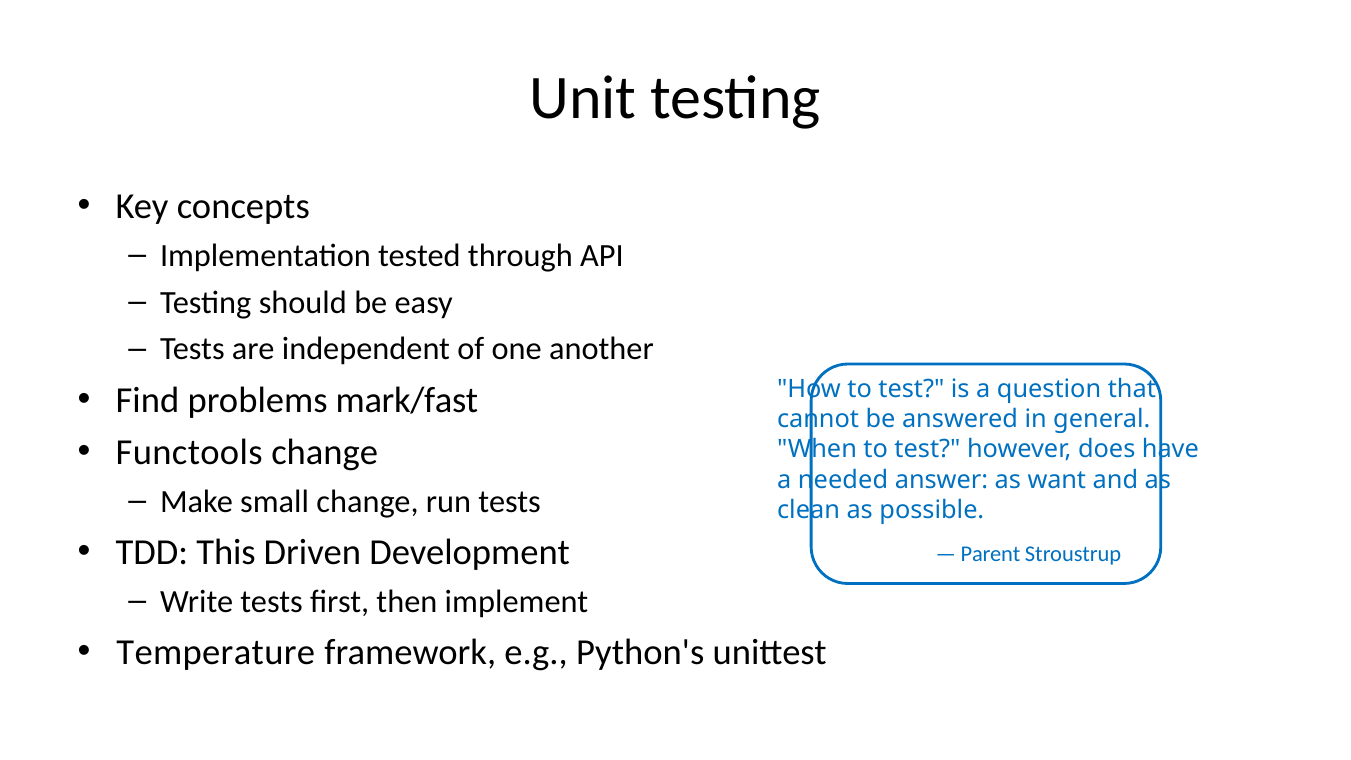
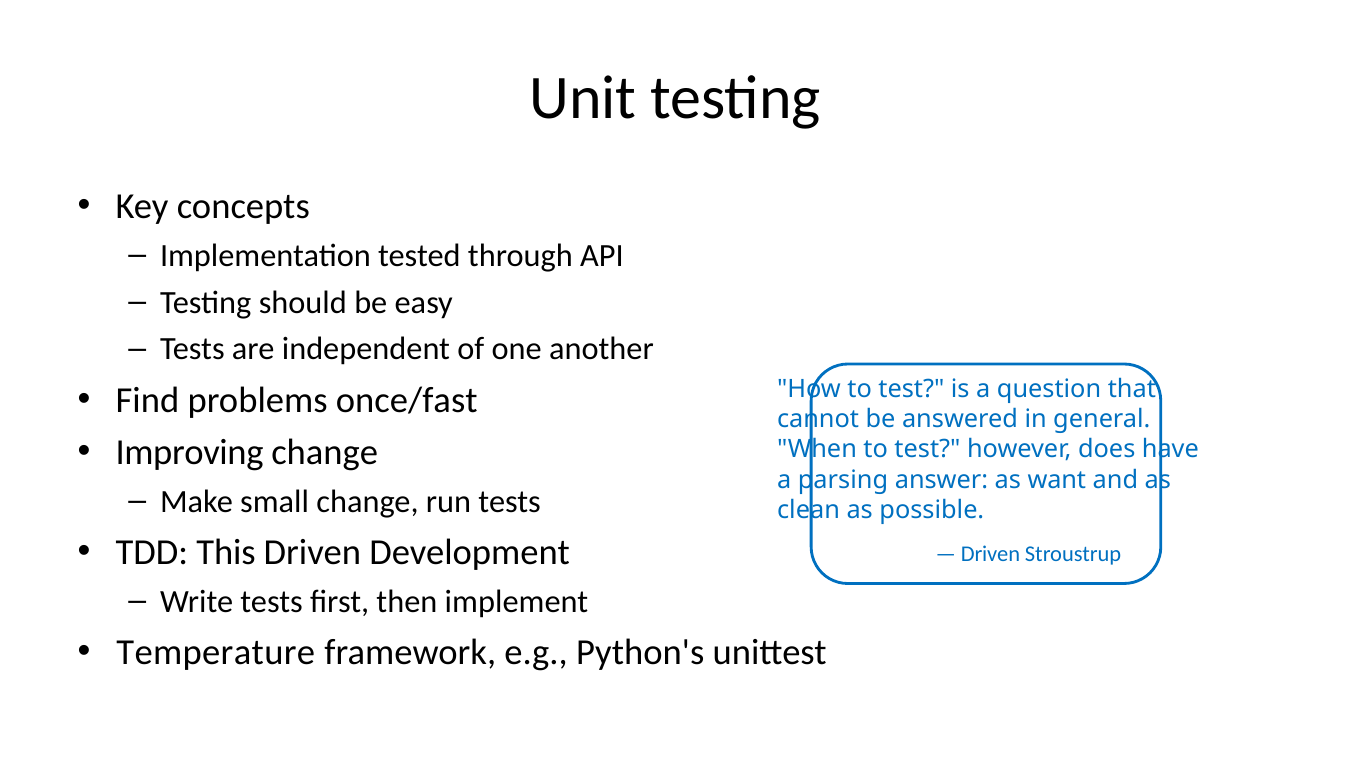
mark/fast: mark/fast -> once/fast
Functools: Functools -> Improving
needed: needed -> parsing
Parent at (991, 554): Parent -> Driven
